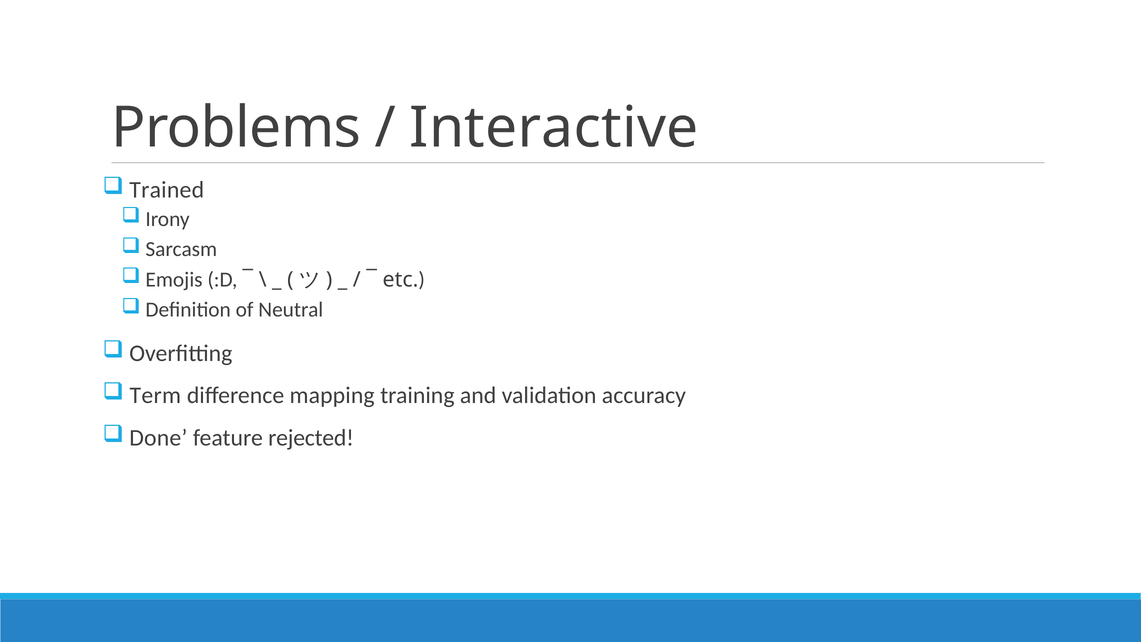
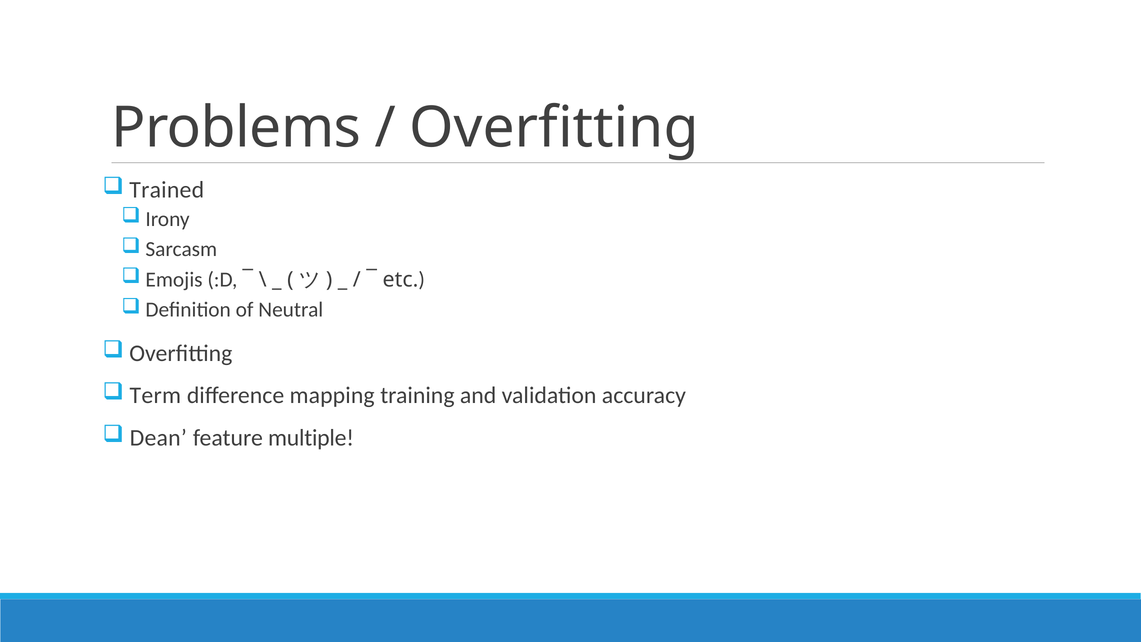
Interactive at (554, 128): Interactive -> Overfitting
Done: Done -> Dean
rejected: rejected -> multiple
